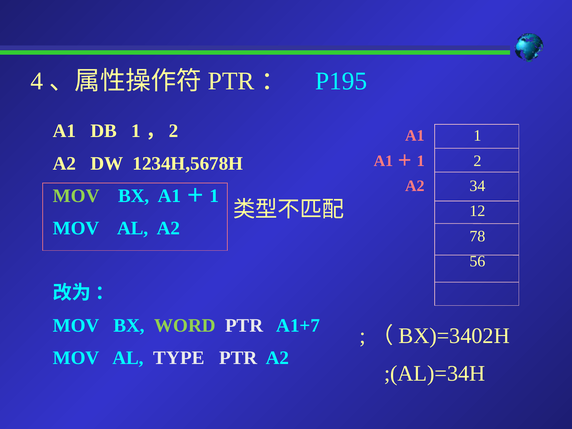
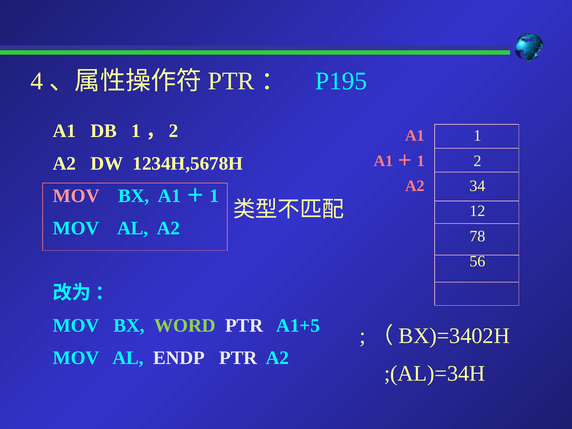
MOV at (76, 196) colour: light green -> pink
A1+7: A1+7 -> A1+5
TYPE: TYPE -> ENDP
